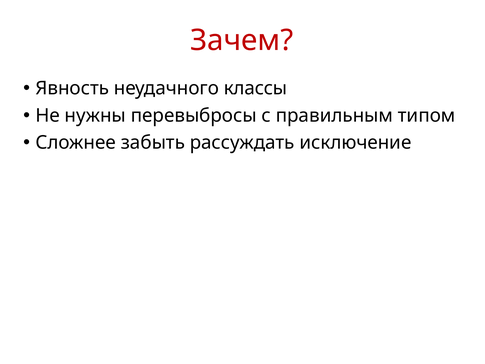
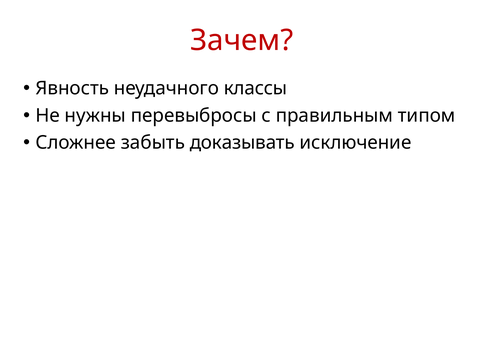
рассуждать: рассуждать -> доказывать
